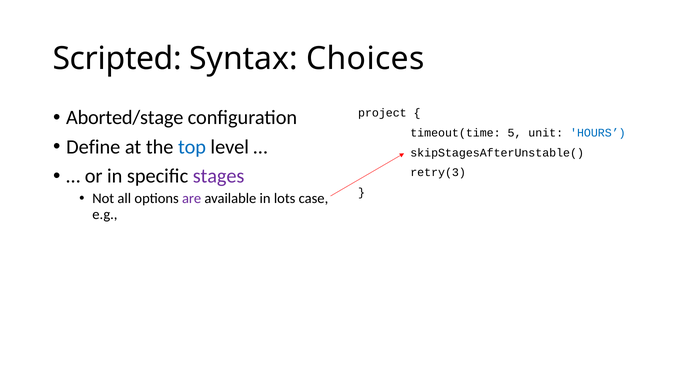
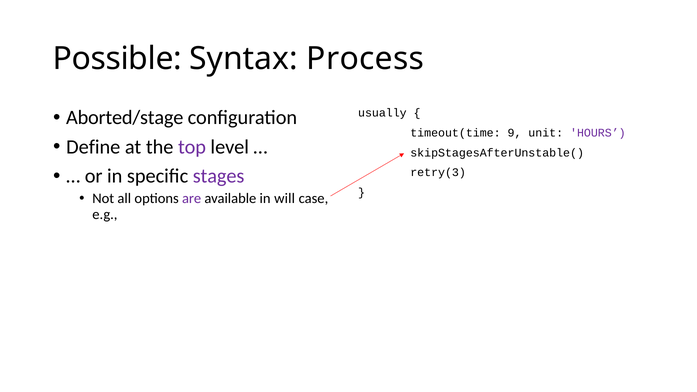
Scripted: Scripted -> Possible
Choices: Choices -> Process
project: project -> usually
5: 5 -> 9
HOURS colour: blue -> purple
top colour: blue -> purple
lots: lots -> will
